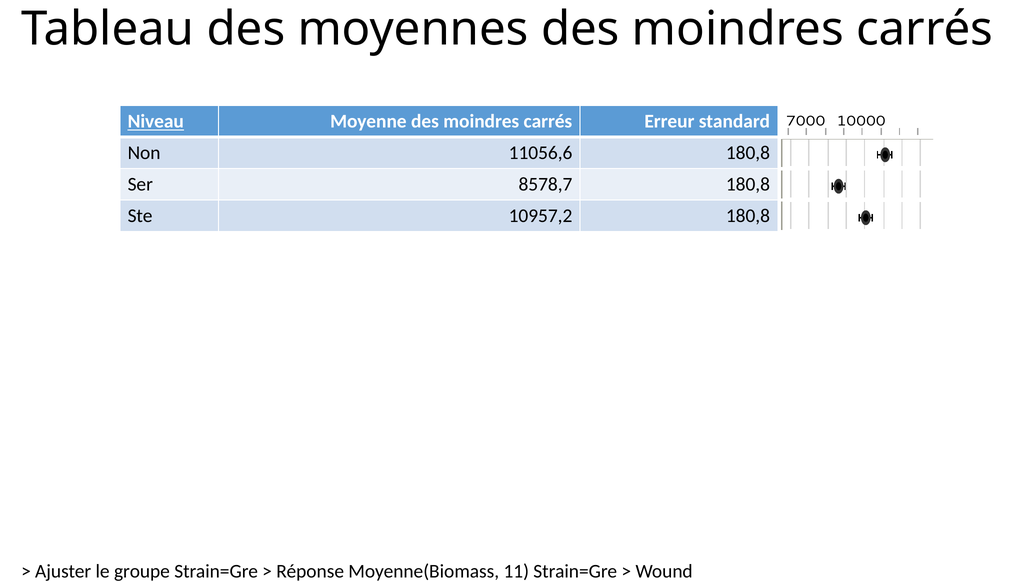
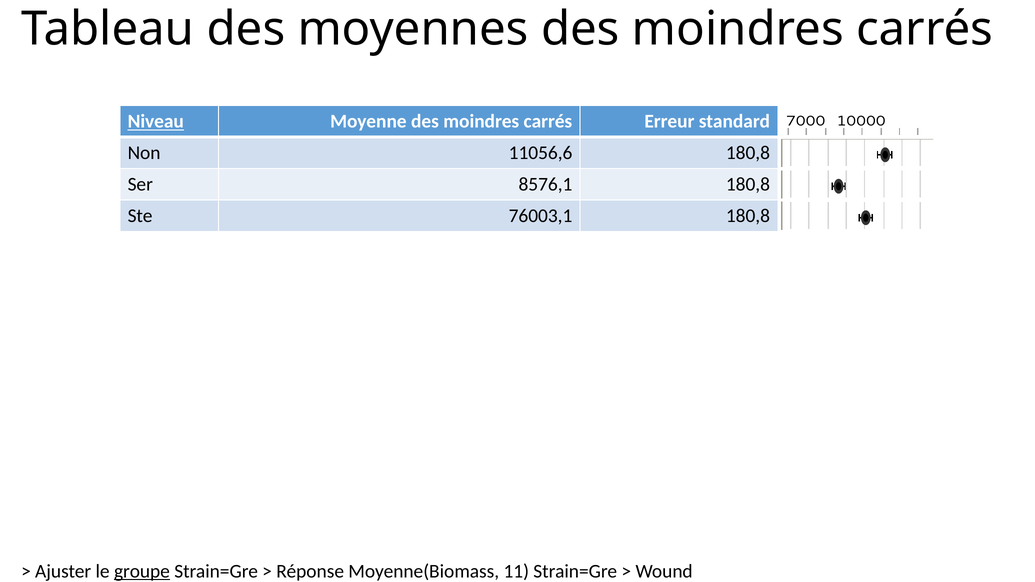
8578,7: 8578,7 -> 8576,1
10957,2: 10957,2 -> 76003,1
groupe underline: none -> present
